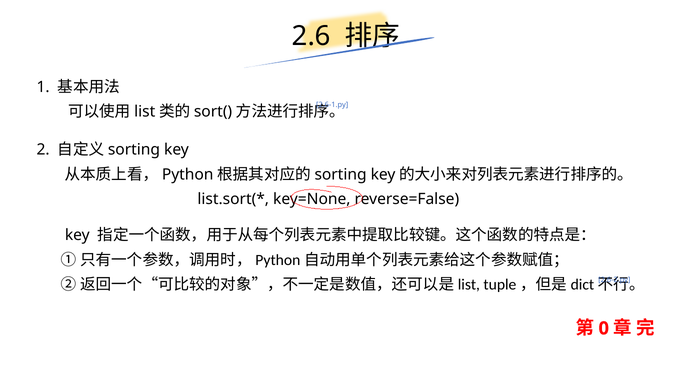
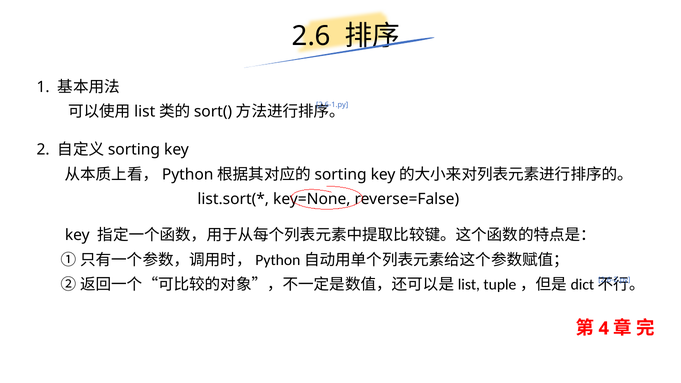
0: 0 -> 4
